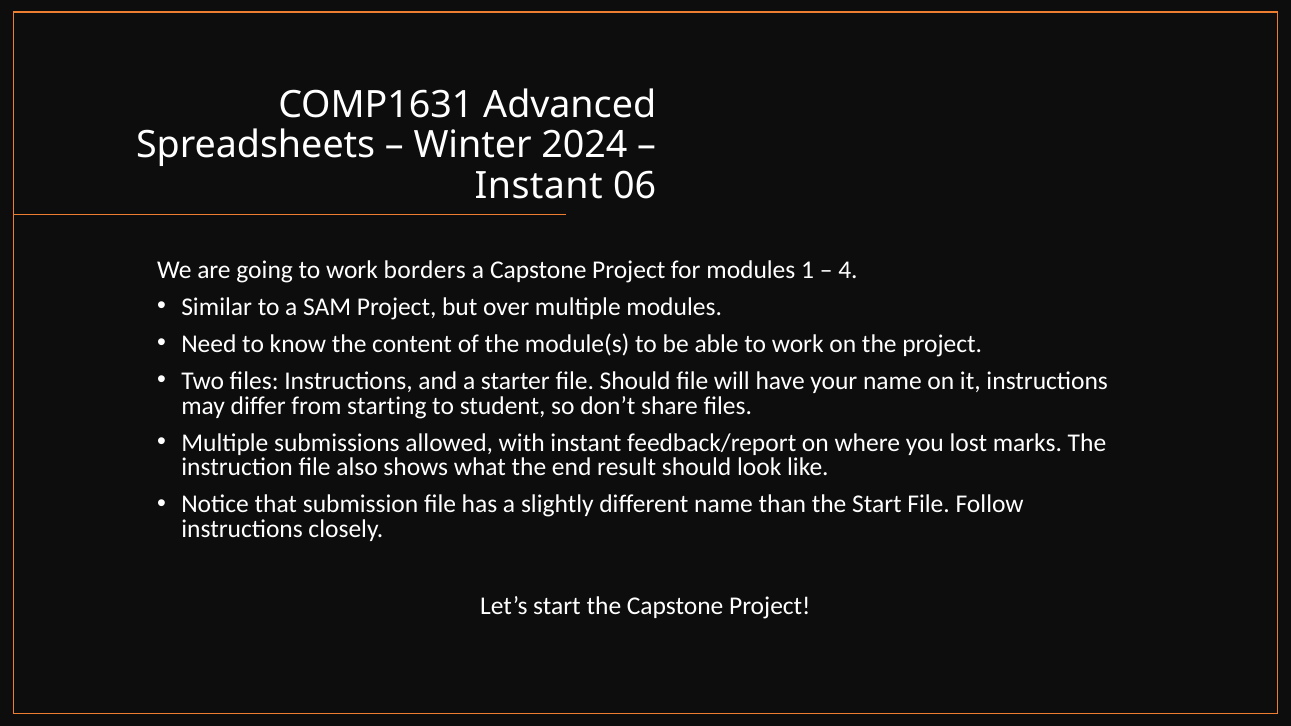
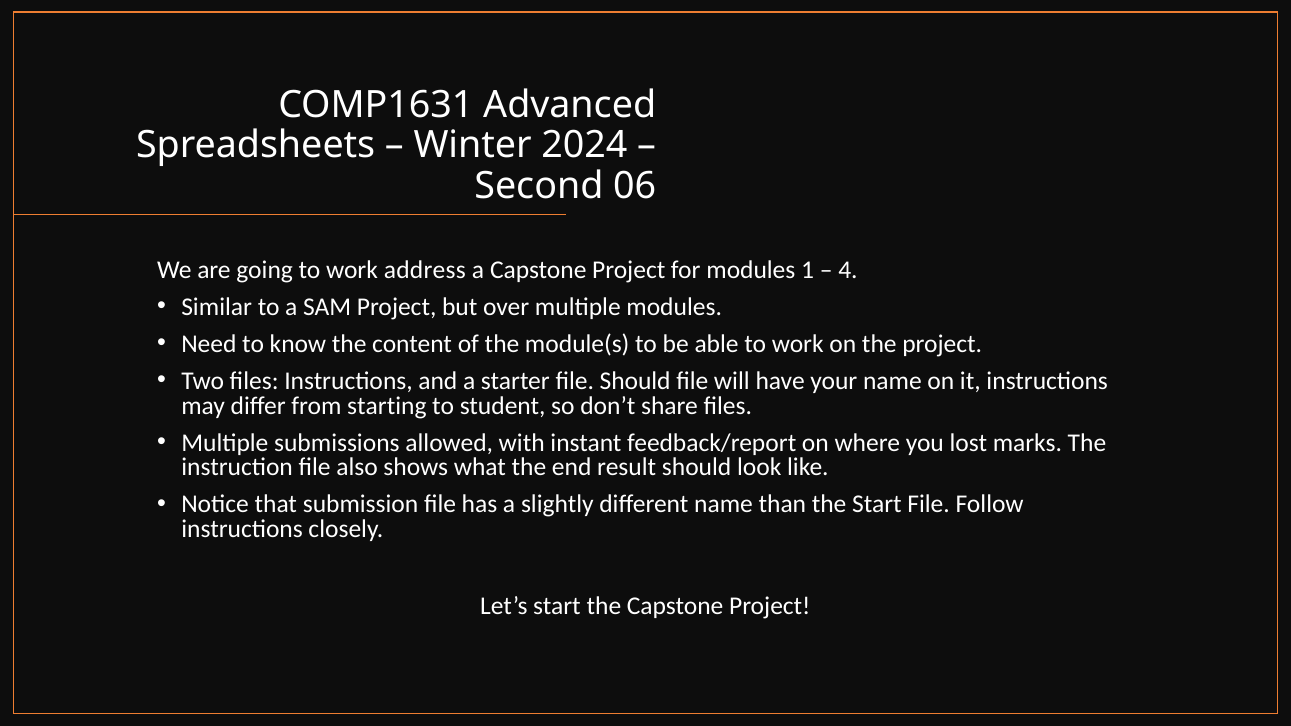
Instant at (539, 186): Instant -> Second
borders: borders -> address
